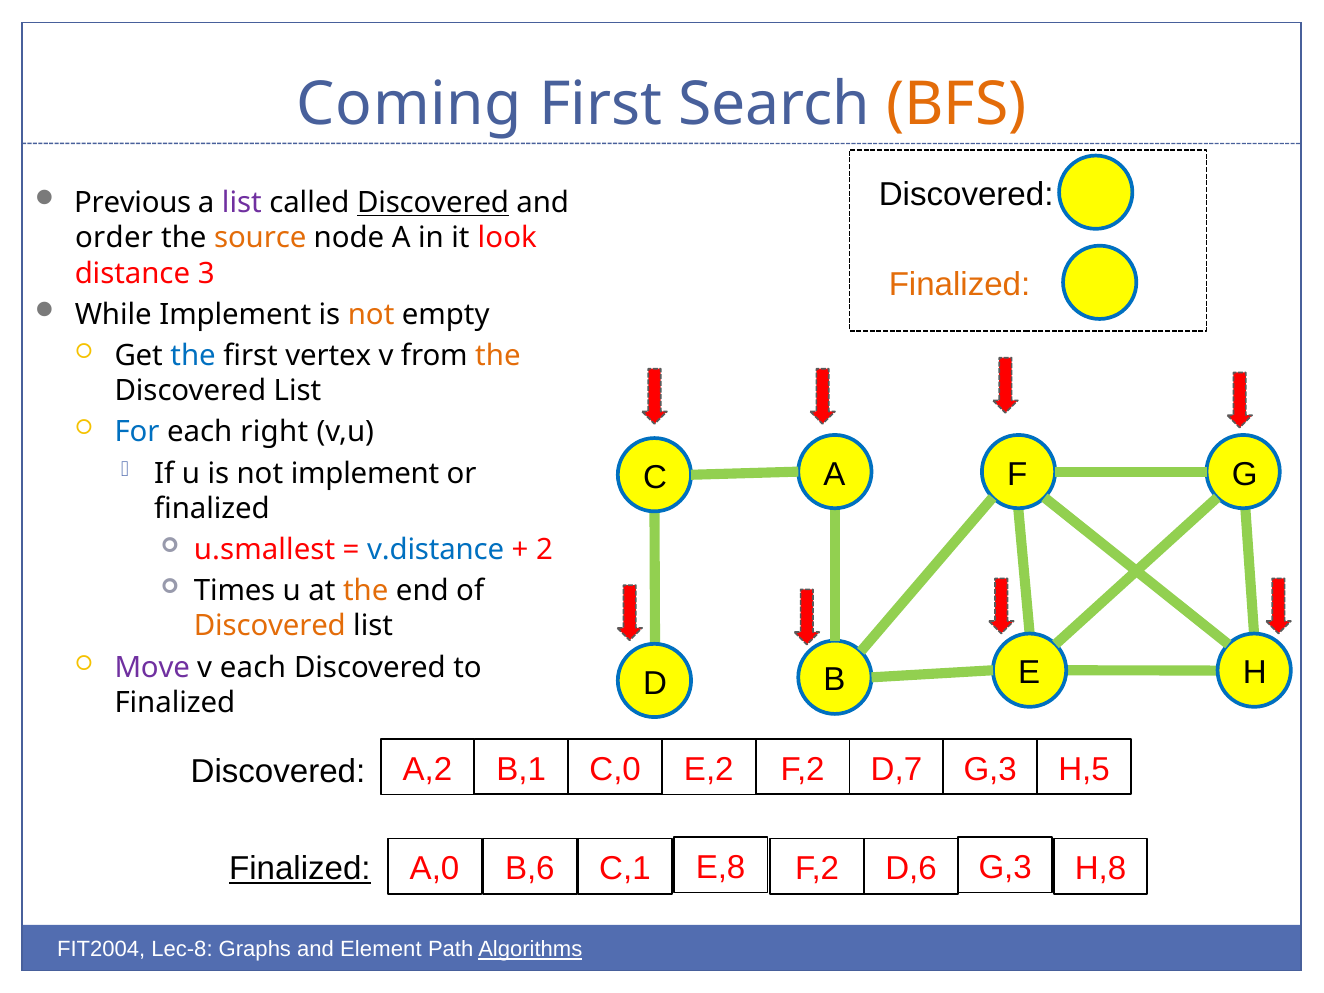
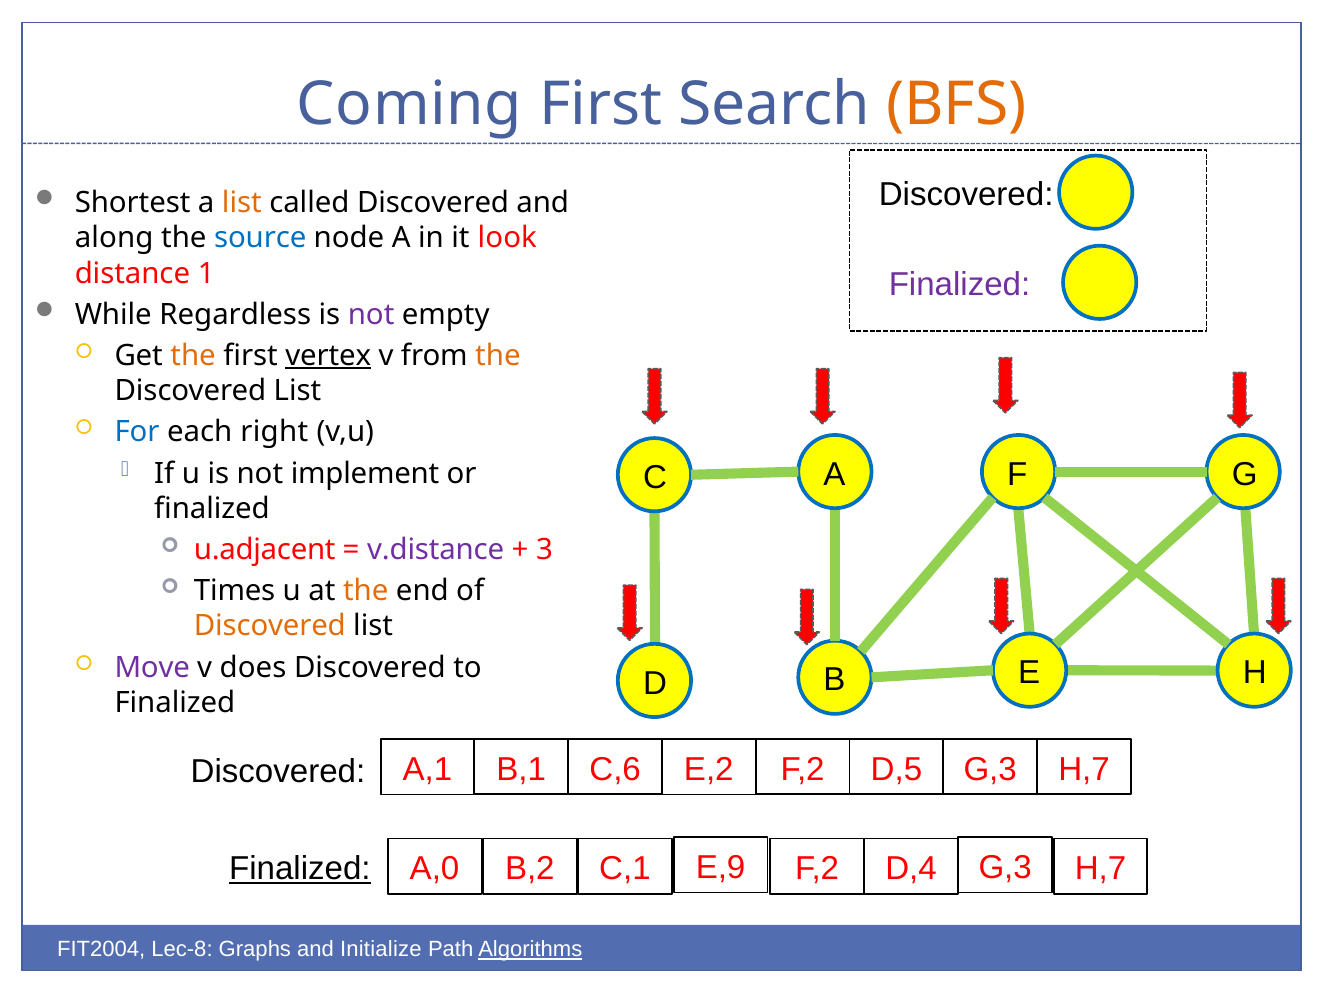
Previous: Previous -> Shortest
list at (242, 203) colour: purple -> orange
Discovered at (433, 203) underline: present -> none
order: order -> along
source colour: orange -> blue
3: 3 -> 1
Finalized at (960, 284) colour: orange -> purple
While Implement: Implement -> Regardless
not at (371, 315) colour: orange -> purple
the at (193, 356) colour: blue -> orange
vertex underline: none -> present
u.smallest: u.smallest -> u.adjacent
v.distance colour: blue -> purple
2: 2 -> 3
v each: each -> does
A,2: A,2 -> A,1
C,0: C,0 -> C,6
D,7: D,7 -> D,5
H,5 at (1084, 769): H,5 -> H,7
B,6: B,6 -> B,2
E,8: E,8 -> E,9
D,6: D,6 -> D,4
H,8 at (1101, 868): H,8 -> H,7
Element: Element -> Initialize
